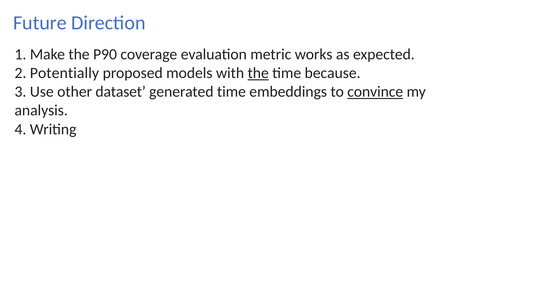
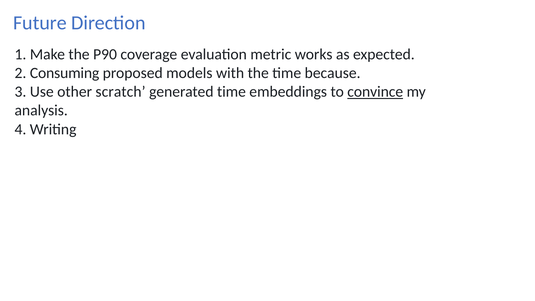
Potentially: Potentially -> Consuming
the at (258, 73) underline: present -> none
dataset: dataset -> scratch
